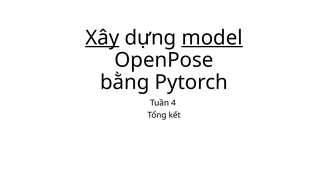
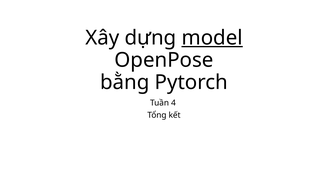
Xây underline: present -> none
